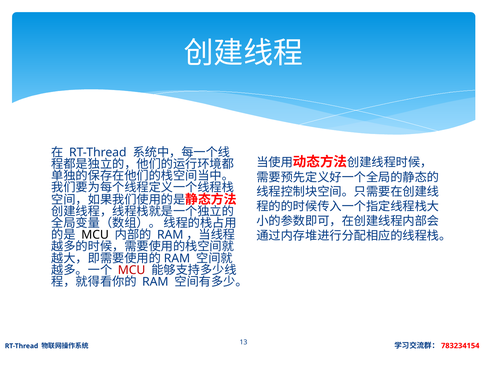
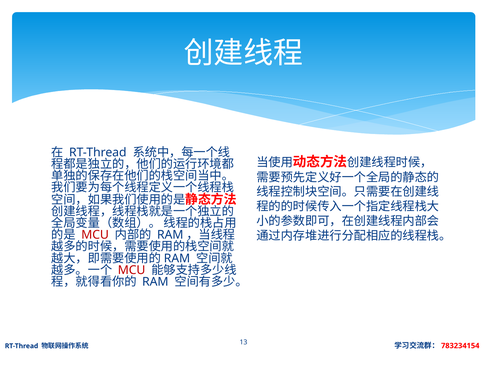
MCU at (95, 235) colour: black -> red
